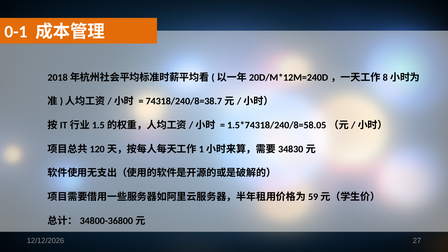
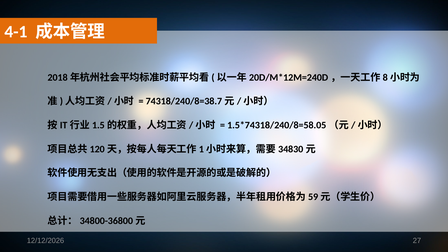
0-1: 0-1 -> 4-1
